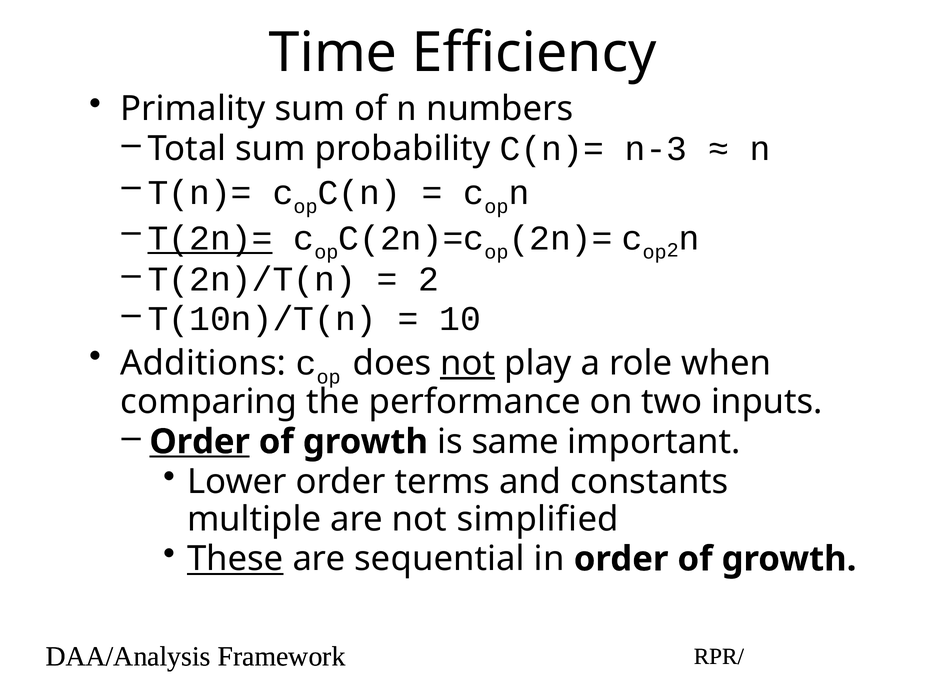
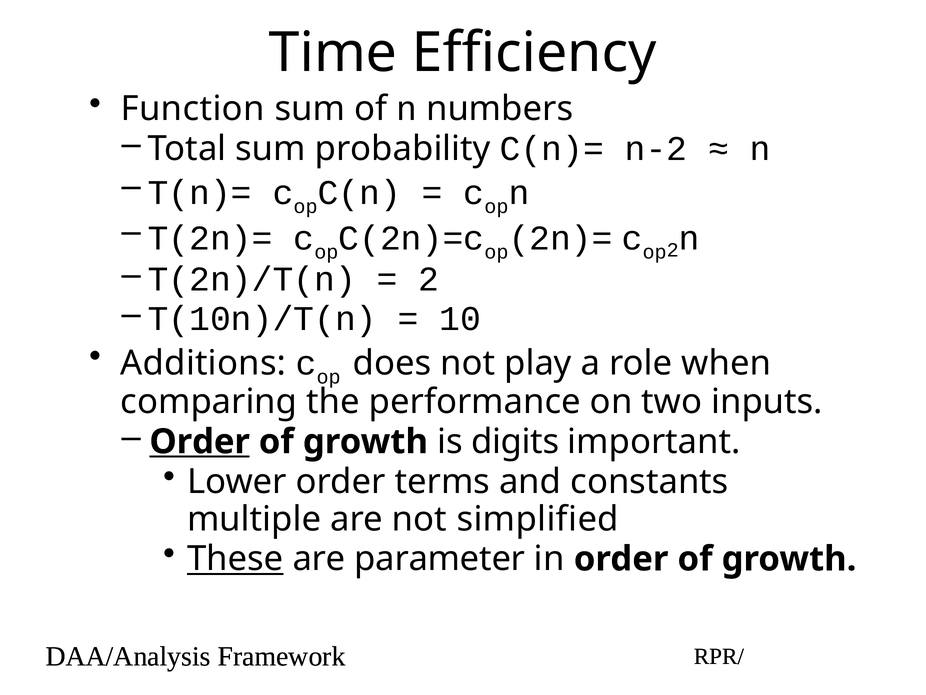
Primality: Primality -> Function
n-3: n-3 -> n-2
T(2n)= underline: present -> none
not at (468, 363) underline: present -> none
same: same -> digits
sequential: sequential -> parameter
